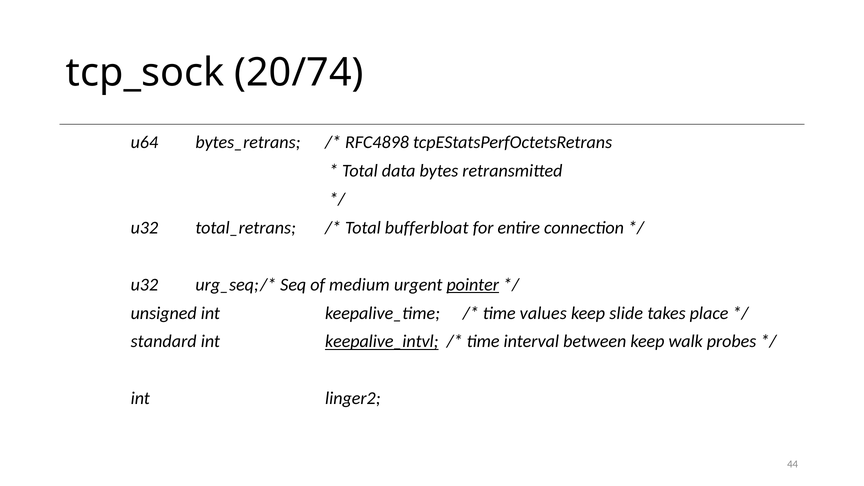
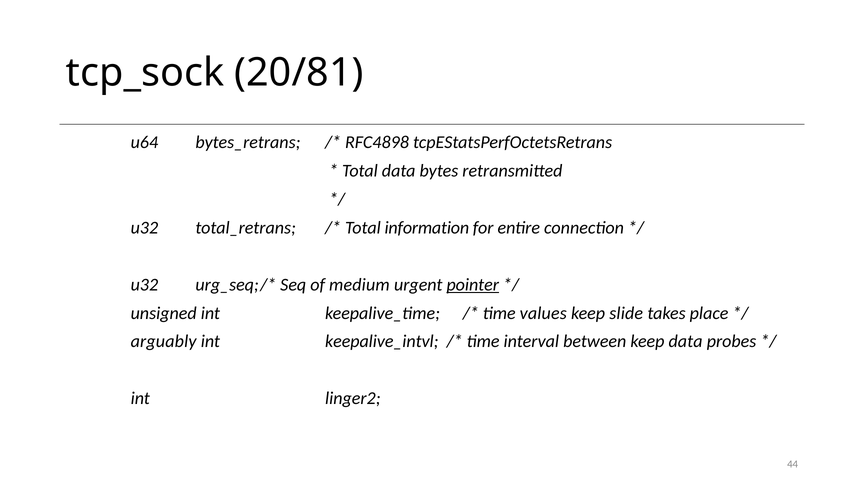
20/74: 20/74 -> 20/81
bufferbloat: bufferbloat -> information
standard: standard -> arguably
keepalive_intvl underline: present -> none
keep walk: walk -> data
